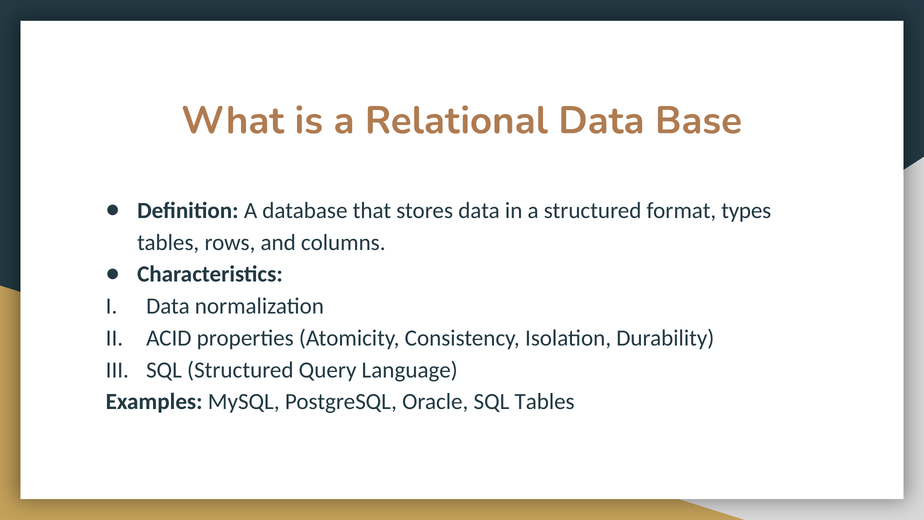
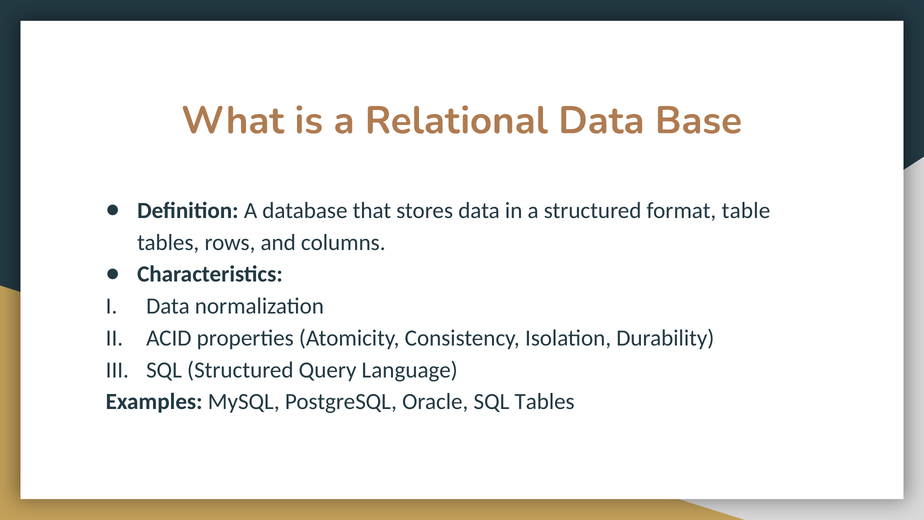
types: types -> table
